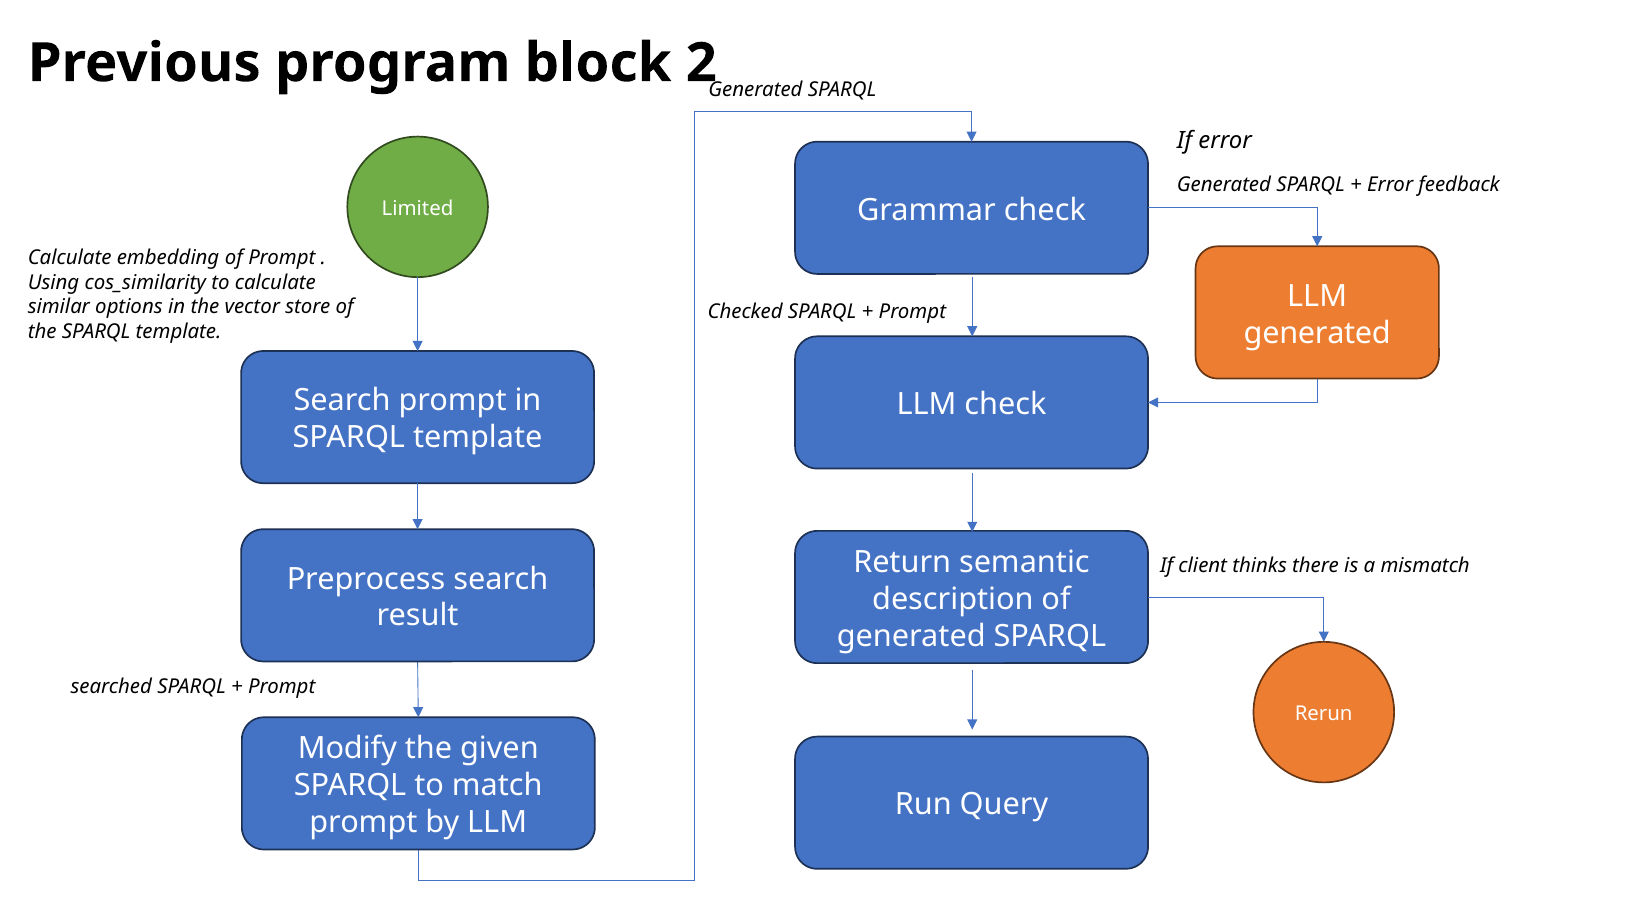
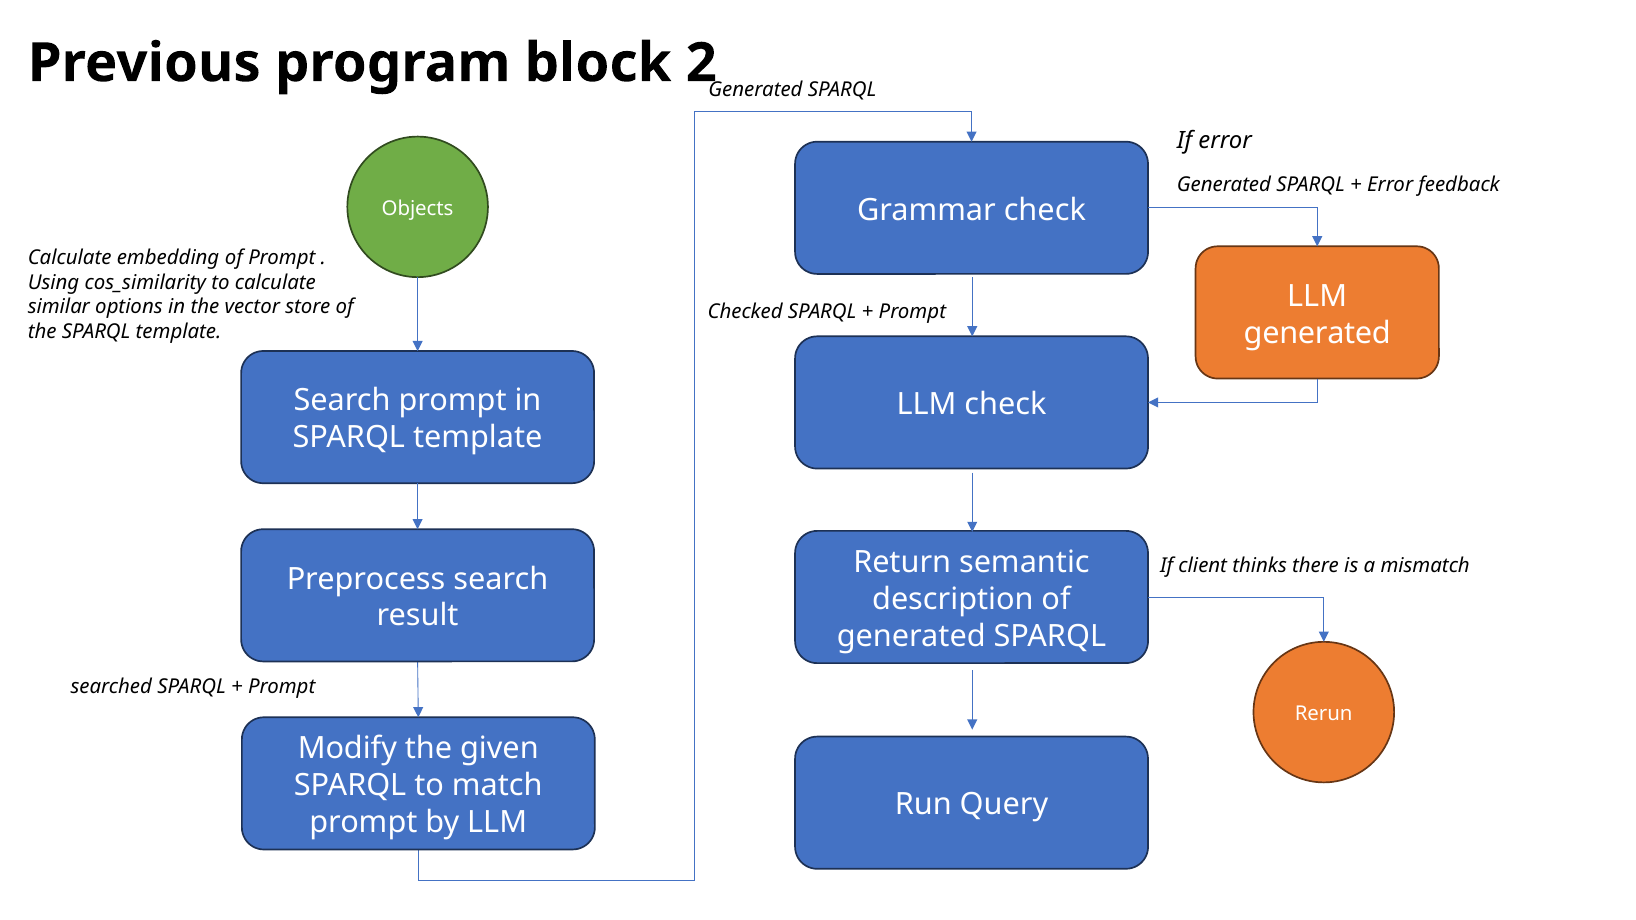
Limited: Limited -> Objects
